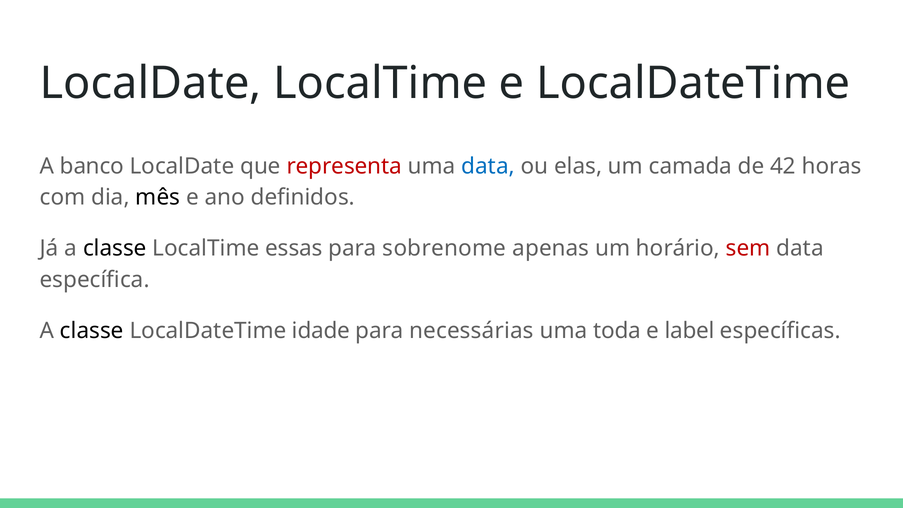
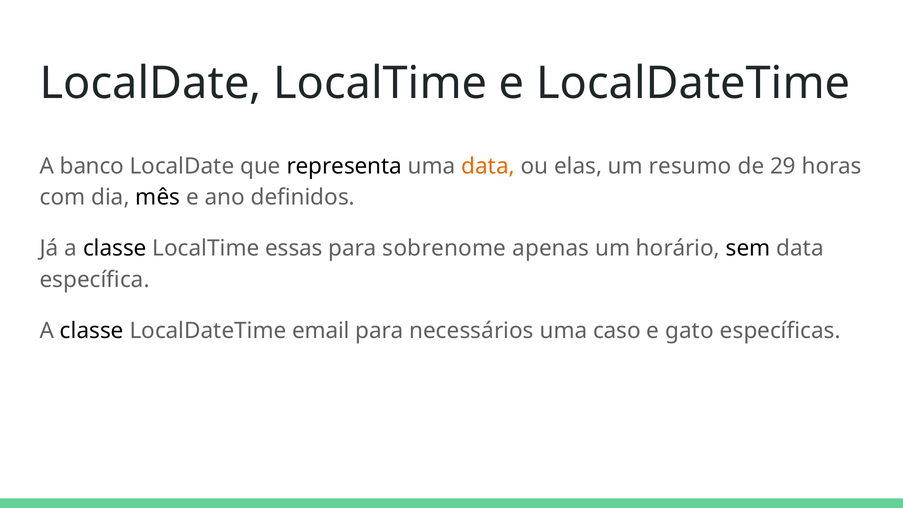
representa colour: red -> black
data at (488, 166) colour: blue -> orange
camada: camada -> resumo
42: 42 -> 29
sem colour: red -> black
idade: idade -> email
necessárias: necessárias -> necessários
toda: toda -> caso
label: label -> gato
